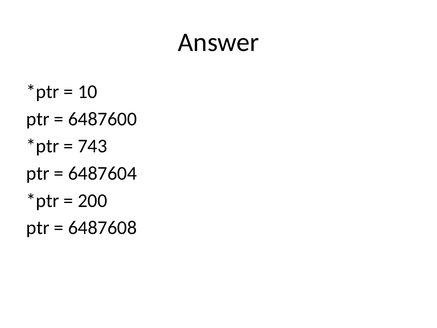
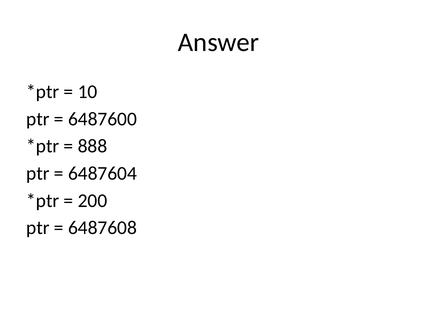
743: 743 -> 888
